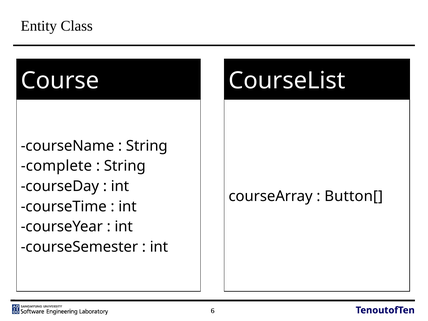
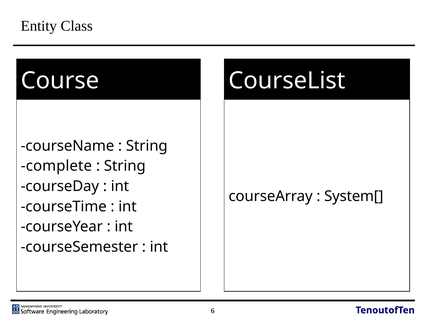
Button[: Button[ -> System[
